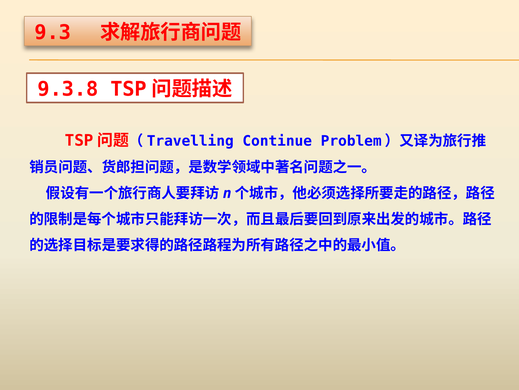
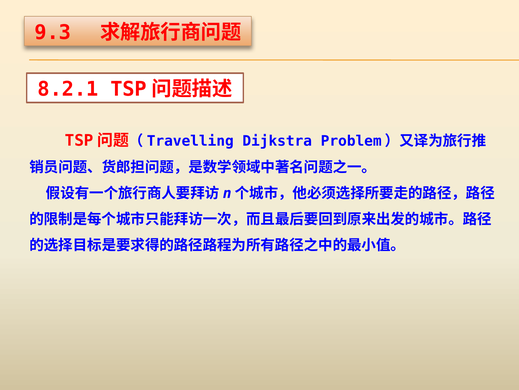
9.3.8: 9.3.8 -> 8.2.1
Continue: Continue -> Dijkstra
